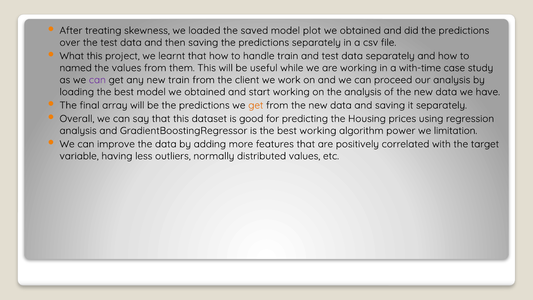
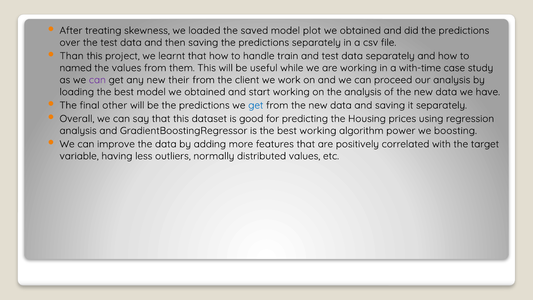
What: What -> Than
new train: train -> their
array: array -> other
get at (256, 105) colour: orange -> blue
limitation: limitation -> boosting
